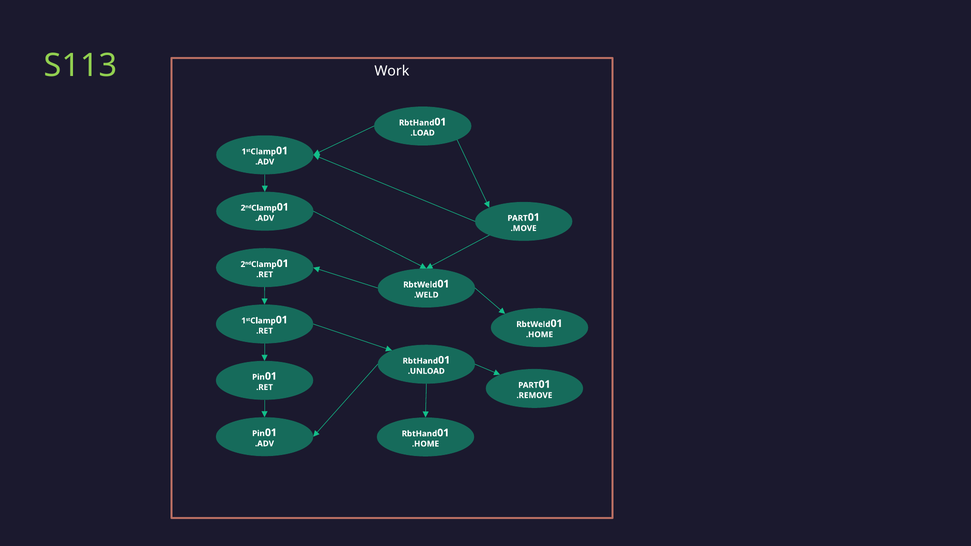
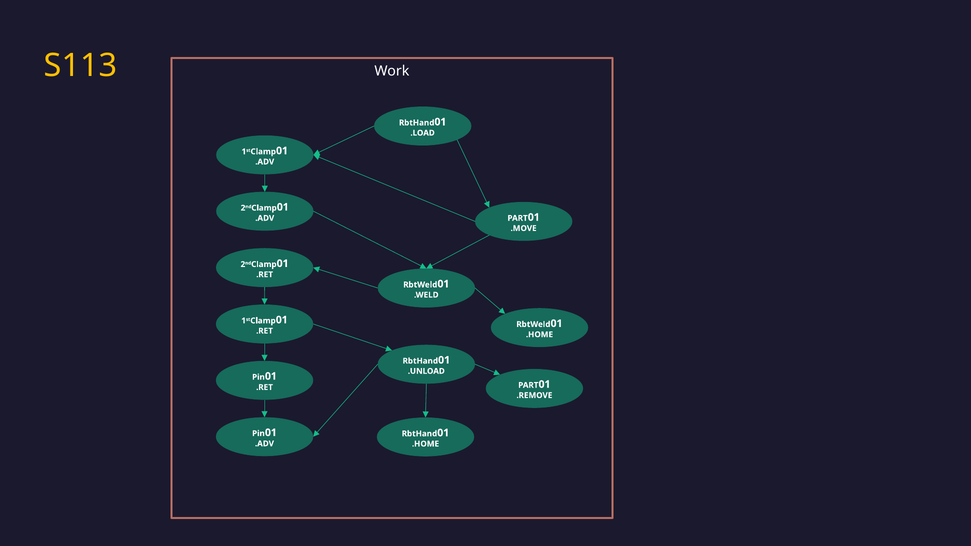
S113 colour: light green -> yellow
